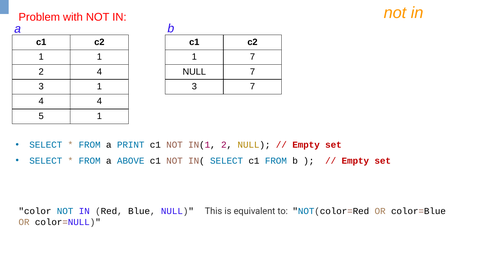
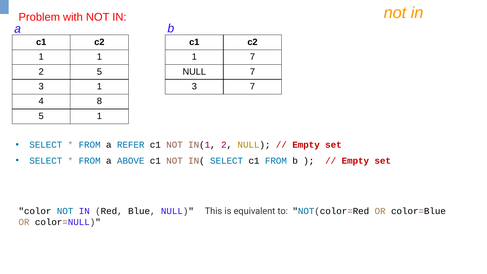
2 4: 4 -> 5
4 4: 4 -> 8
PRINT: PRINT -> REFER
